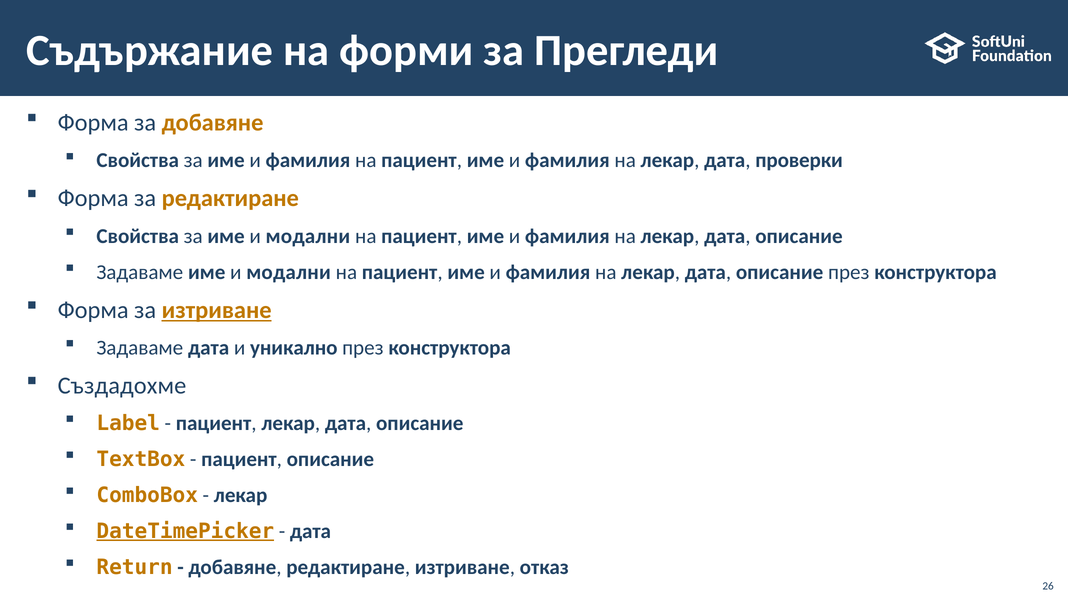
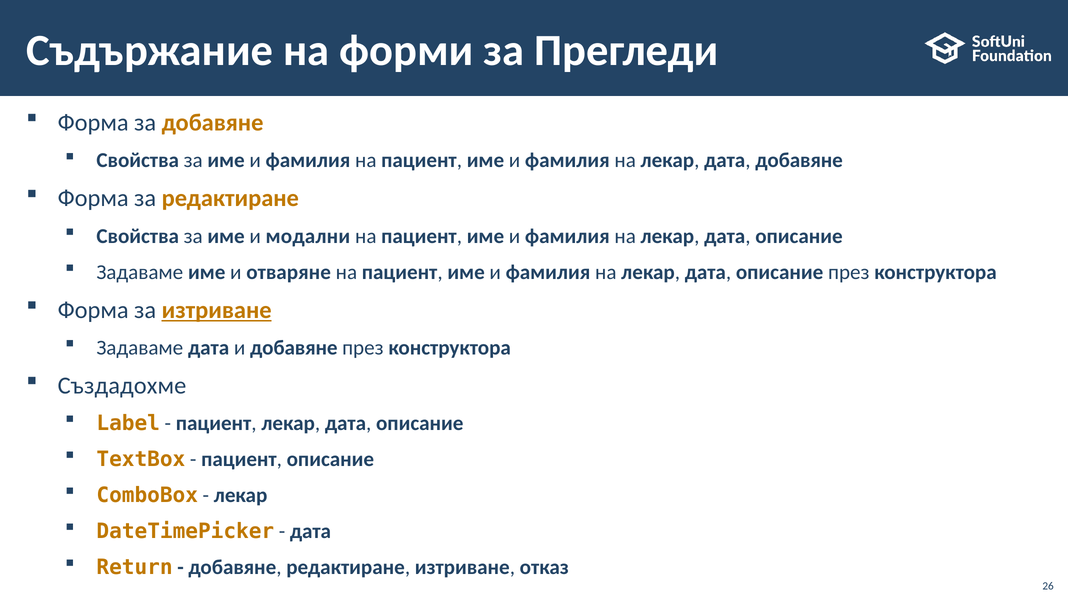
дата проверки: проверки -> добавяне
Задаваме име и модални: модални -> отваряне
и уникално: уникално -> добавяне
DateTimePicker underline: present -> none
